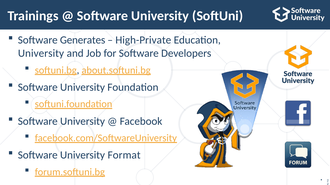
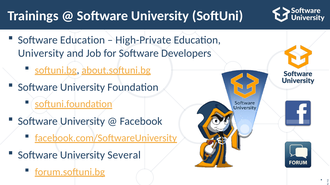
Software Generates: Generates -> Education
Format: Format -> Several
